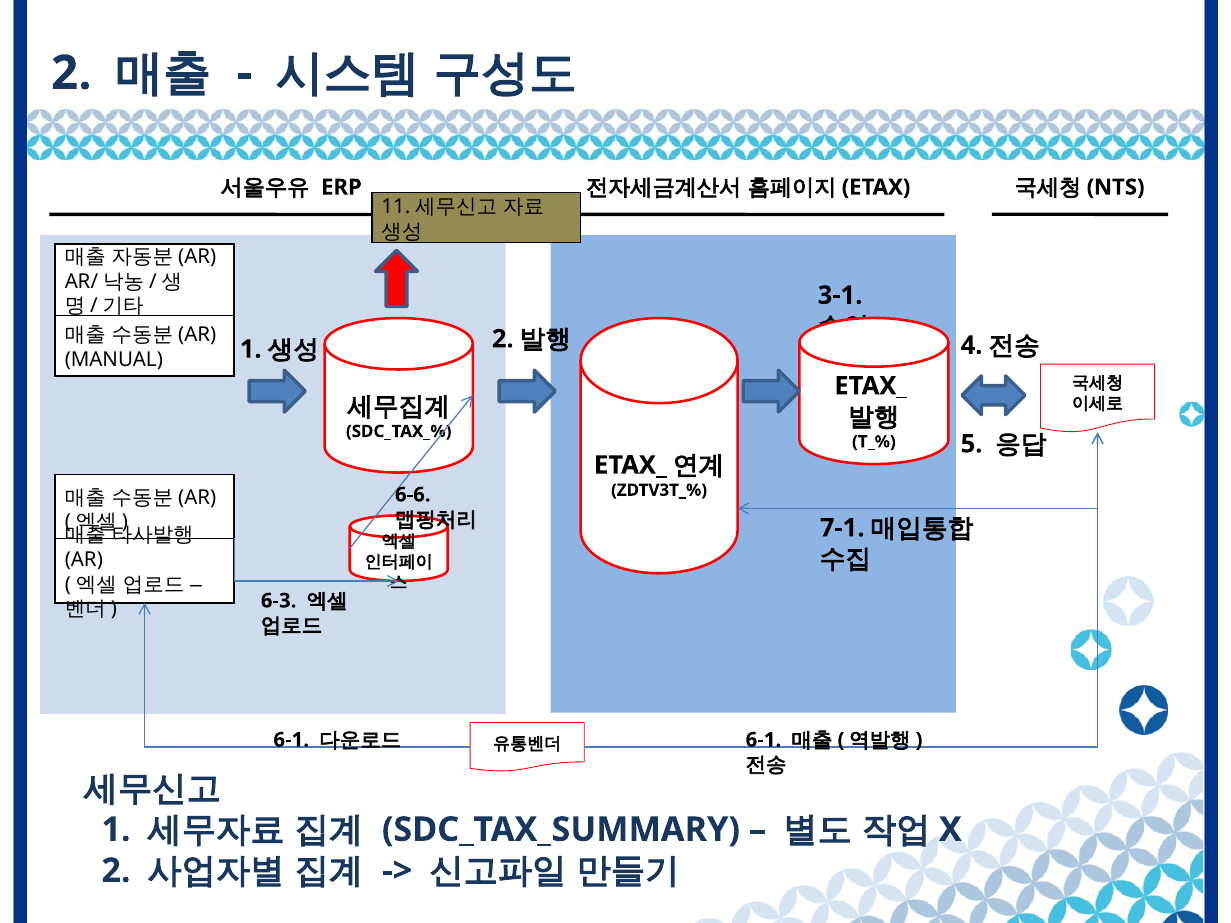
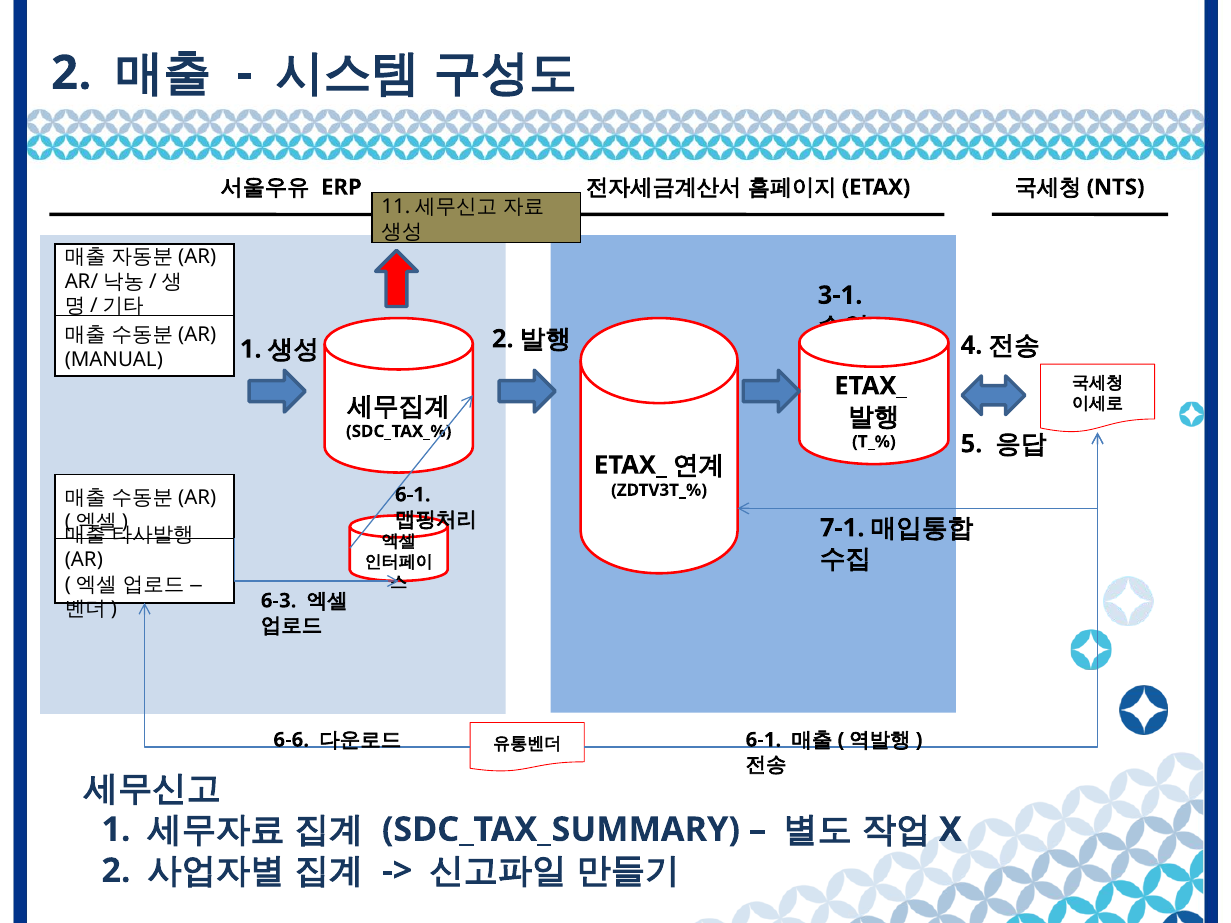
6-6 at (413, 495): 6-6 -> 6-1
6-1 at (291, 740): 6-1 -> 6-6
